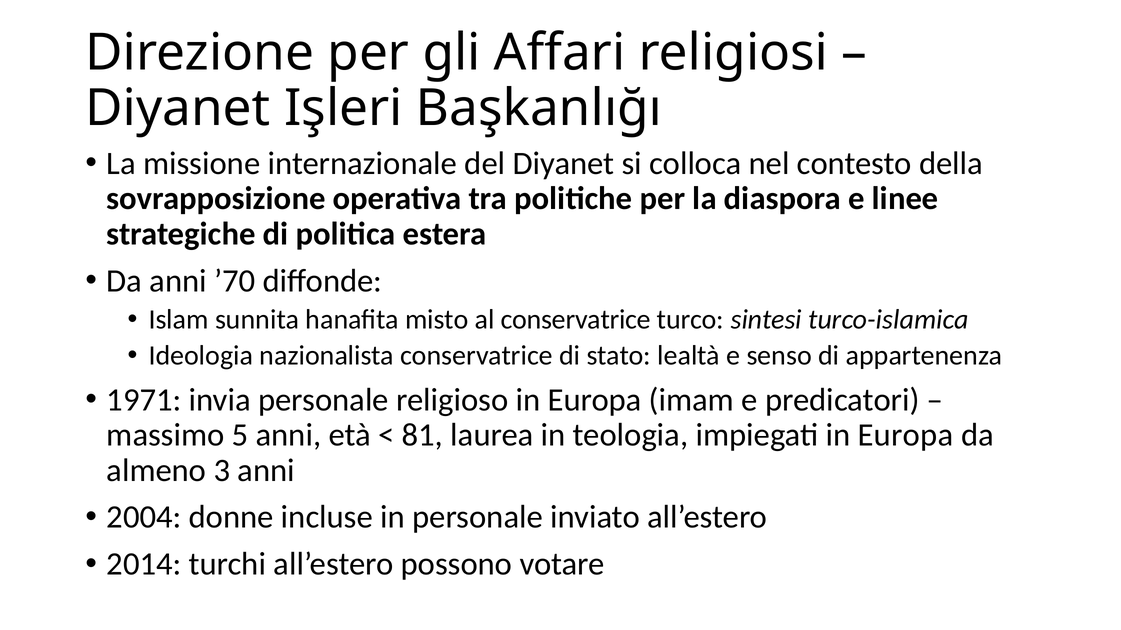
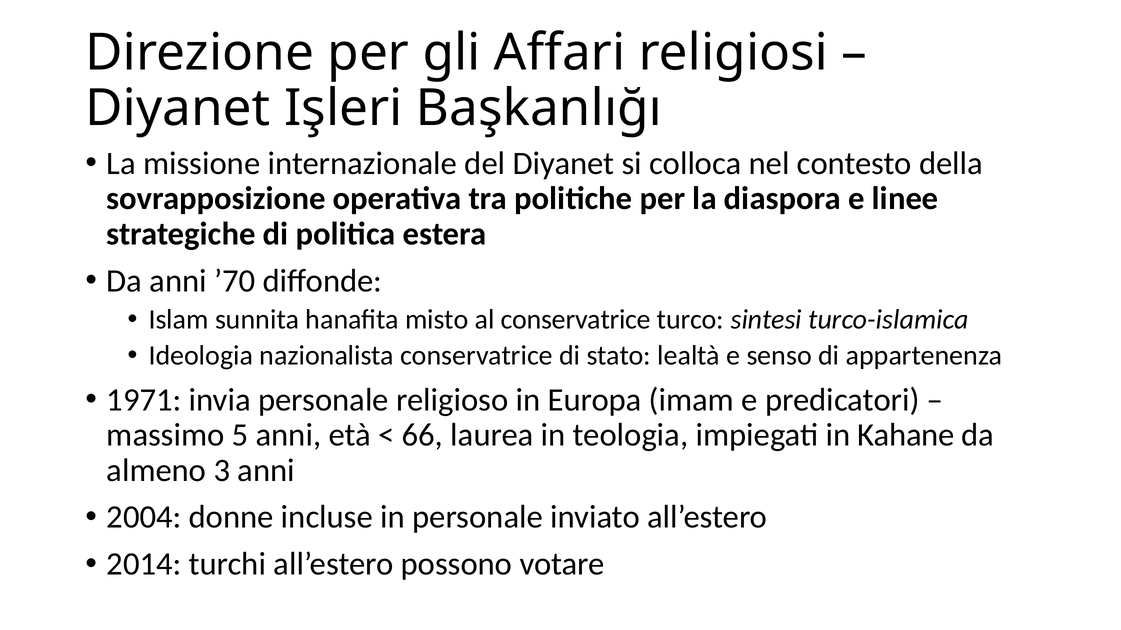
81: 81 -> 66
impiegati in Europa: Europa -> Kahane
